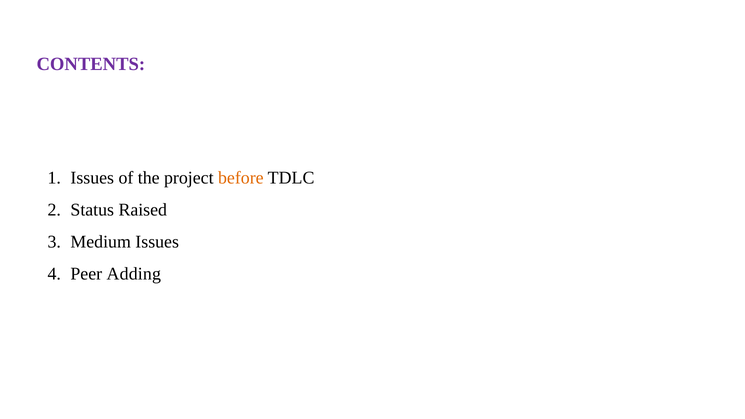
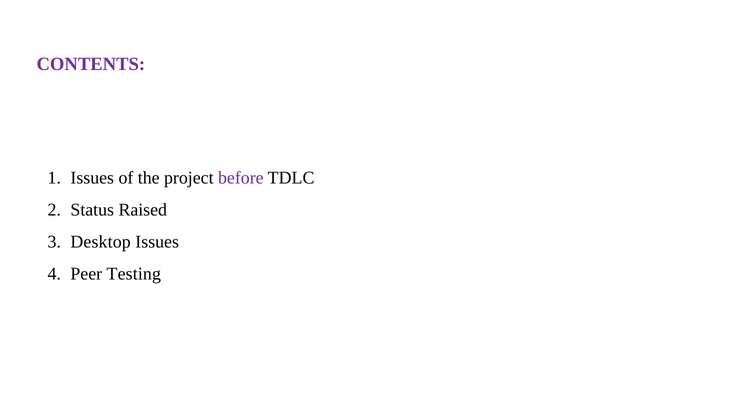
before colour: orange -> purple
Medium: Medium -> Desktop
Adding: Adding -> Testing
